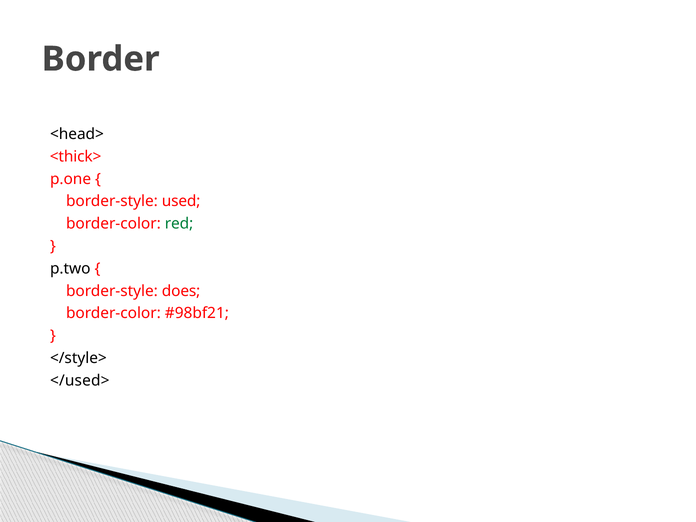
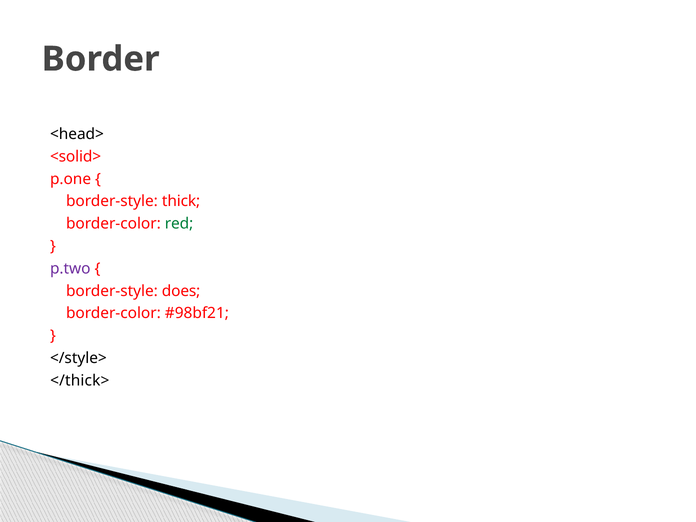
<thick>: <thick> -> <solid>
used: used -> thick
p.two colour: black -> purple
</used>: </used> -> </thick>
